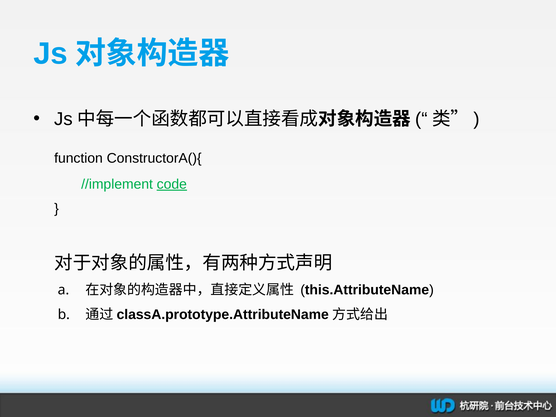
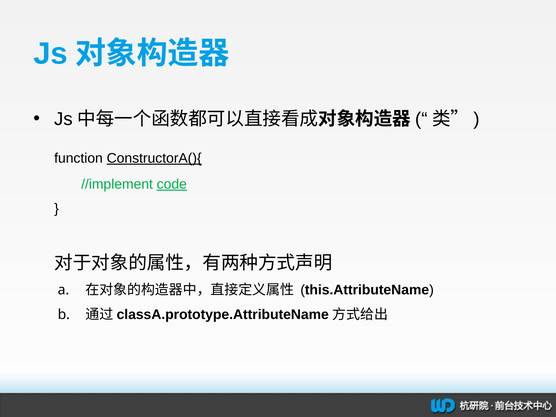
ConstructorA(){ underline: none -> present
